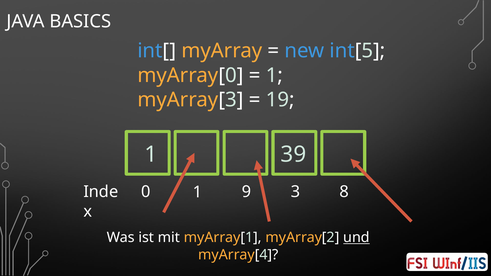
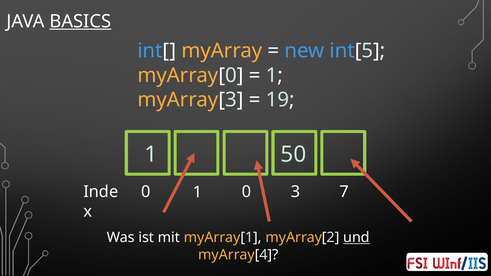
BASICS underline: none -> present
39: 39 -> 50
1 9: 9 -> 0
8: 8 -> 7
